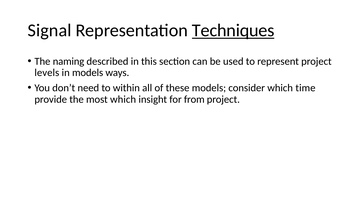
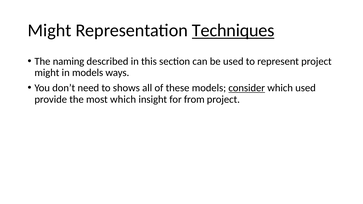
Signal at (50, 30): Signal -> Might
levels at (47, 73): levels -> might
within: within -> shows
consider underline: none -> present
which time: time -> used
